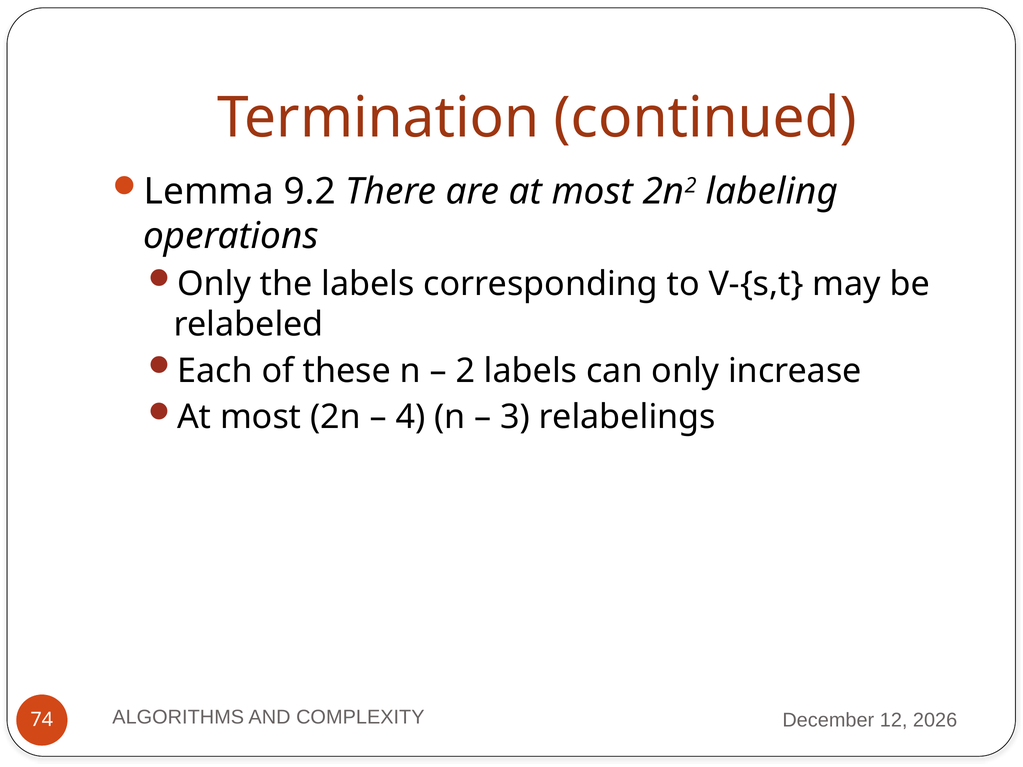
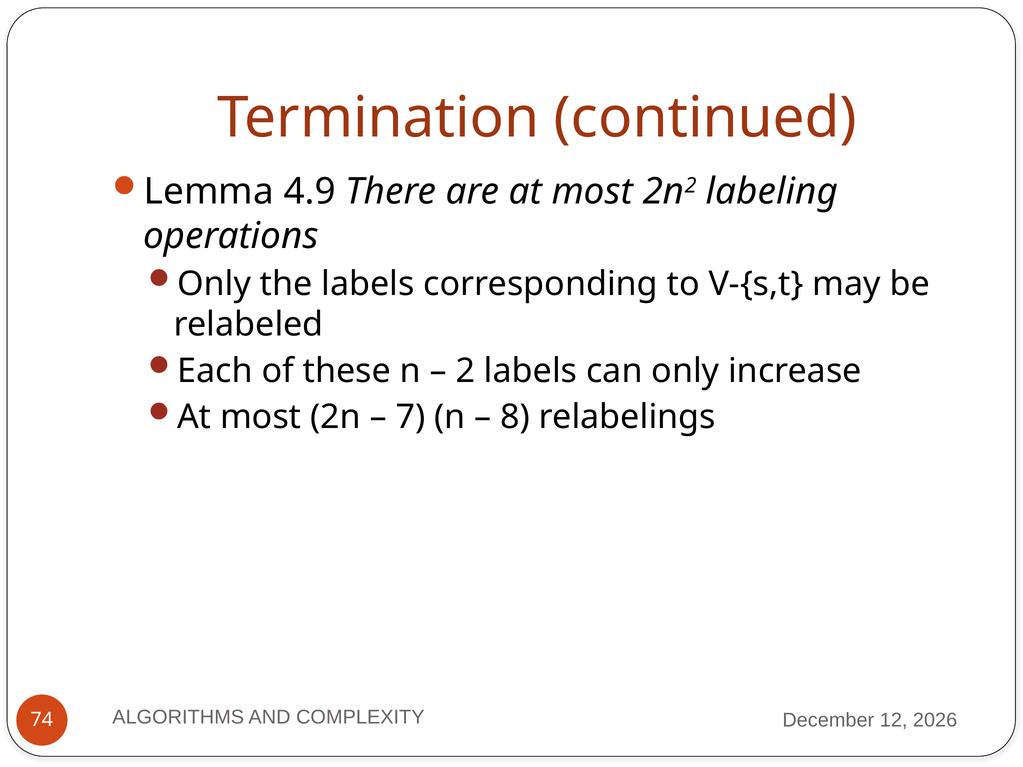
9.2: 9.2 -> 4.9
4: 4 -> 7
3: 3 -> 8
